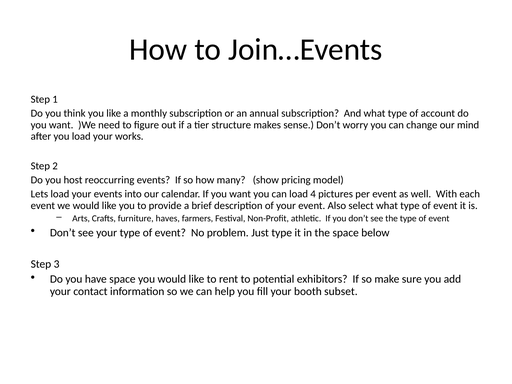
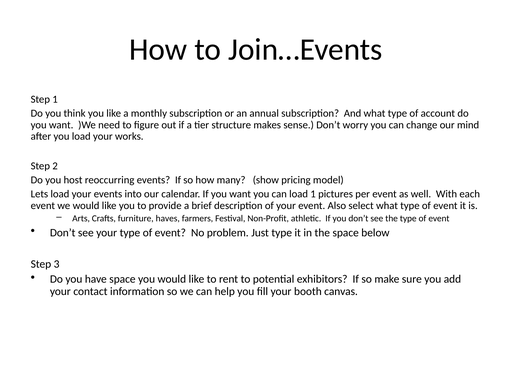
load 4: 4 -> 1
subset: subset -> canvas
